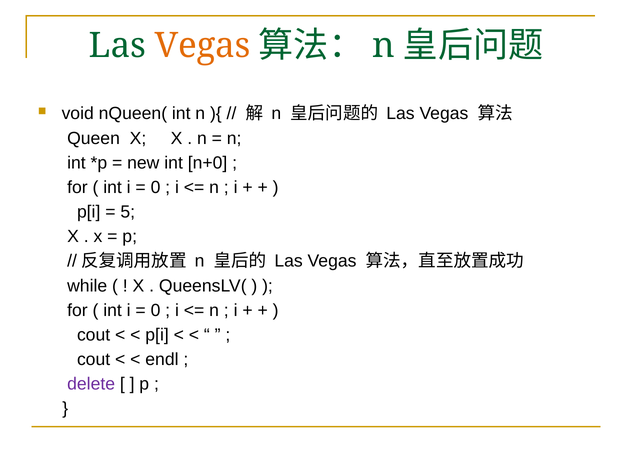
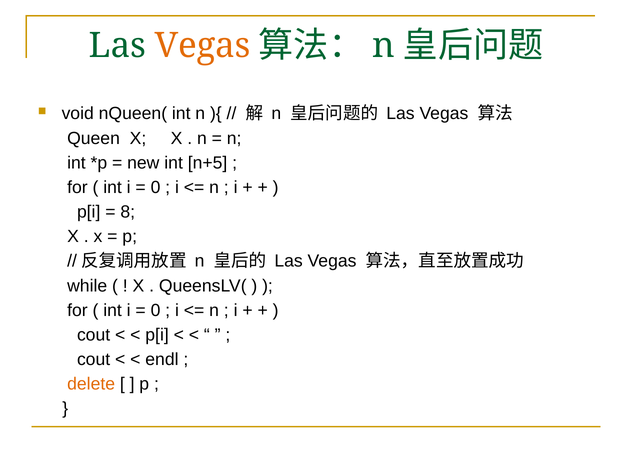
n+0: n+0 -> n+5
5: 5 -> 8
delete colour: purple -> orange
